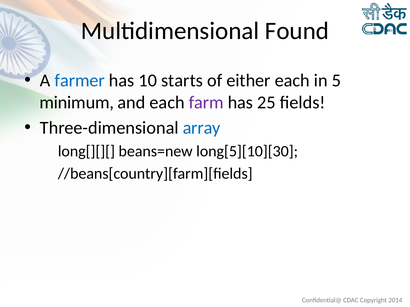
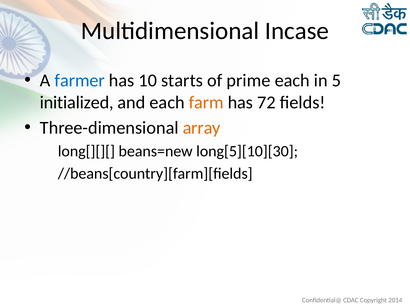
Found: Found -> Incase
either: either -> prime
minimum: minimum -> initialized
farm colour: purple -> orange
25: 25 -> 72
array colour: blue -> orange
